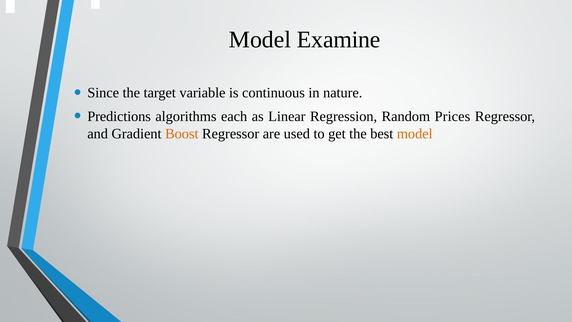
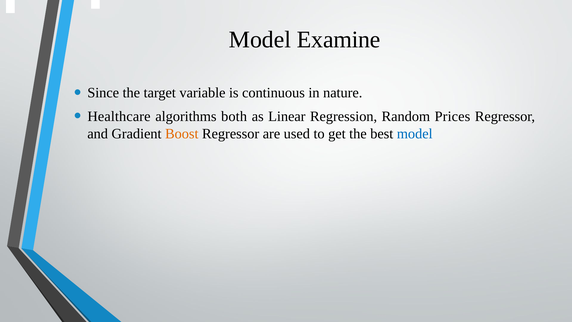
Predictions: Predictions -> Healthcare
each: each -> both
model at (415, 134) colour: orange -> blue
